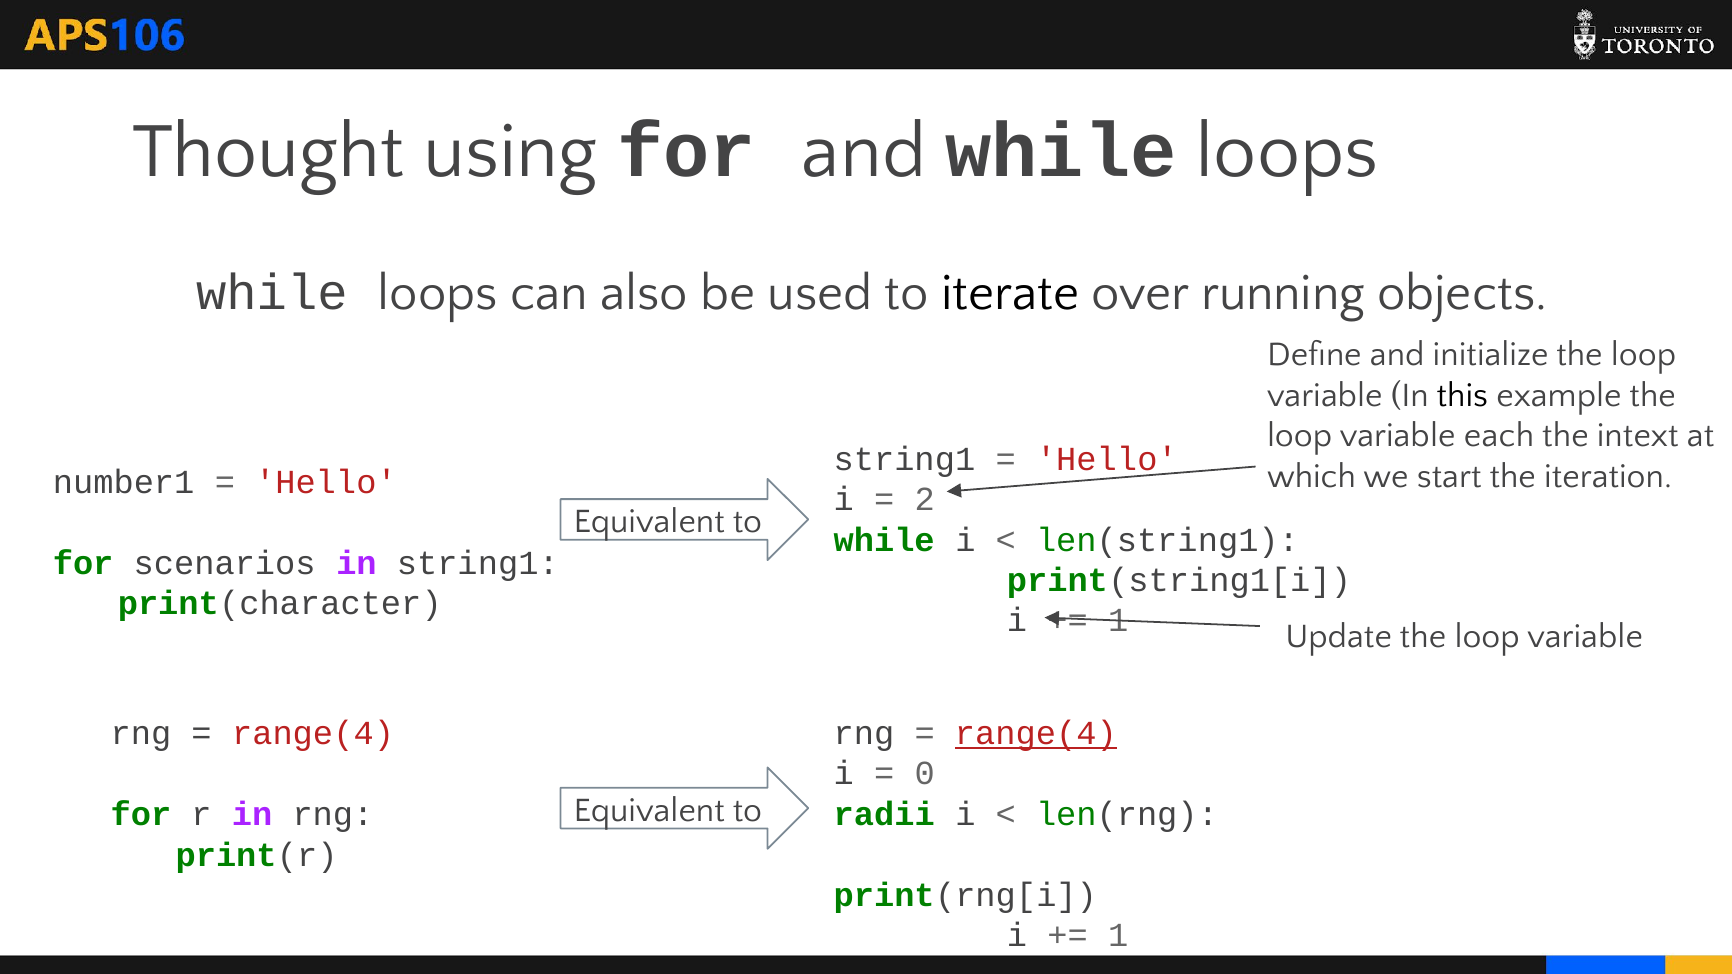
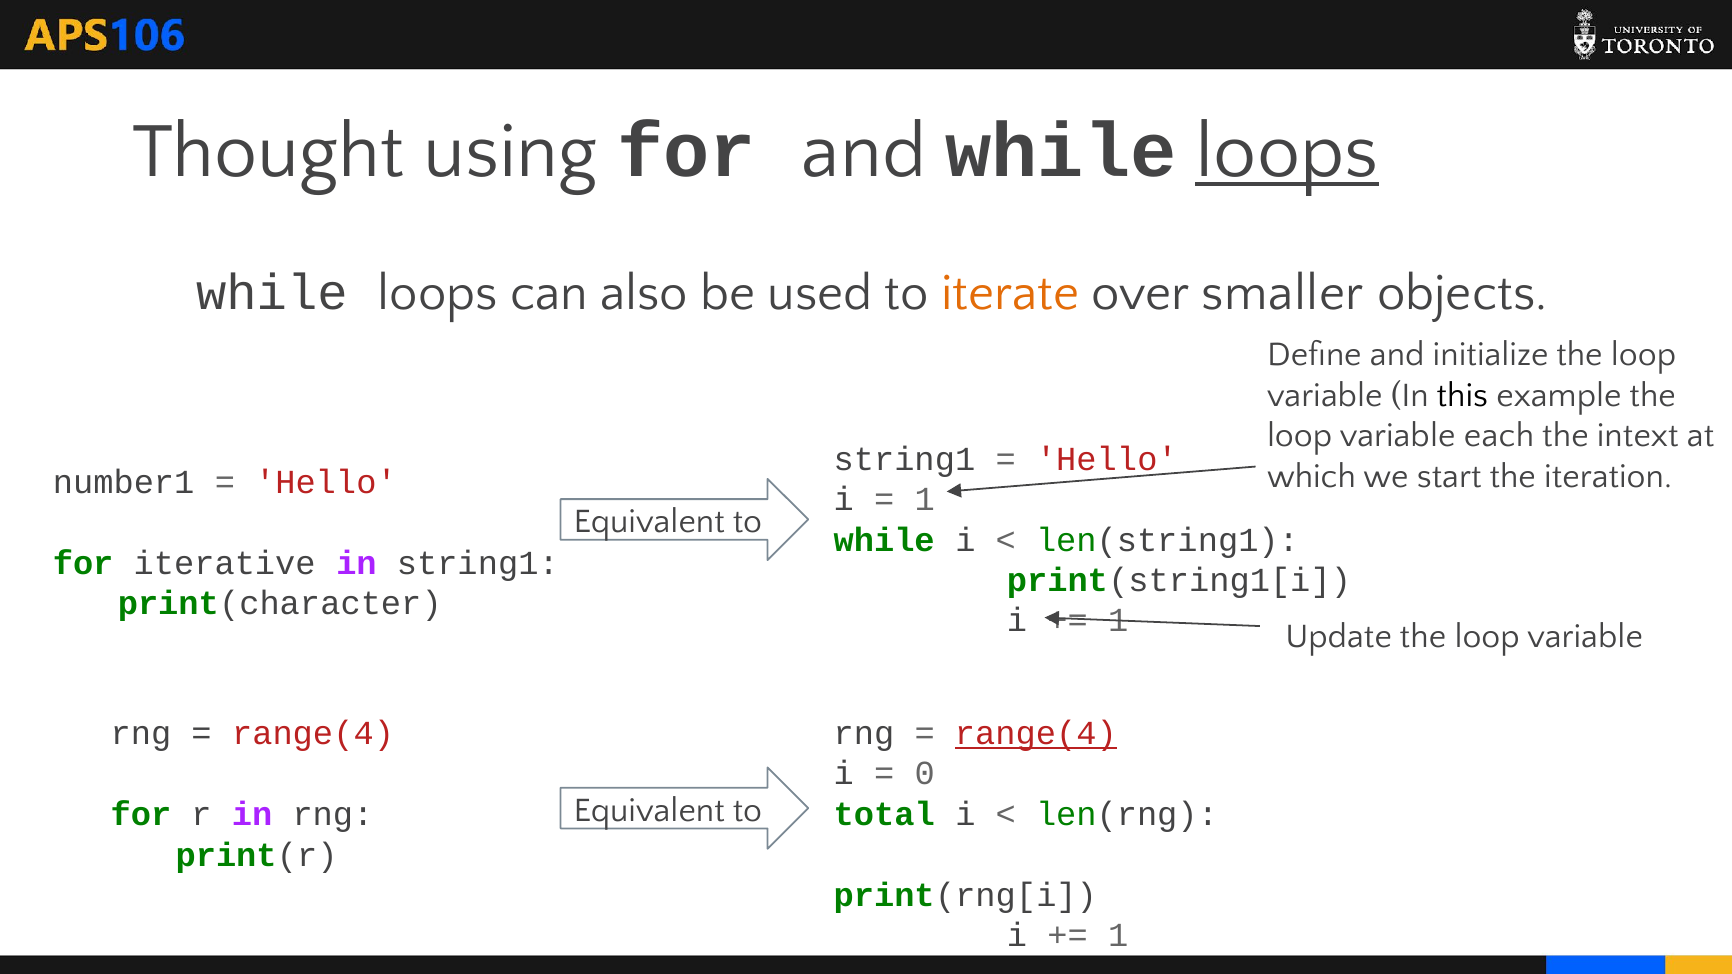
loops at (1287, 151) underline: none -> present
iterate colour: black -> orange
running: running -> smaller
2 at (925, 500): 2 -> 1
scenarios: scenarios -> iterative
radii: radii -> total
